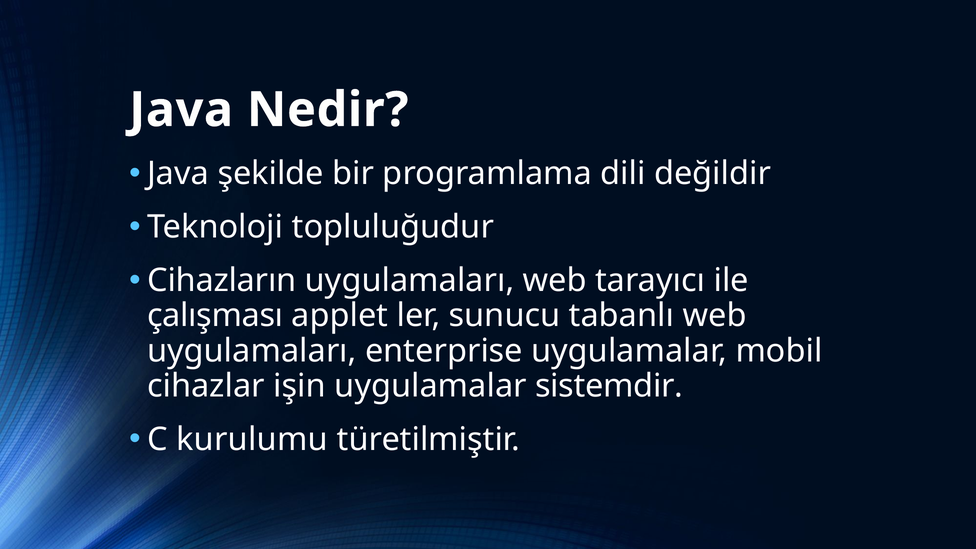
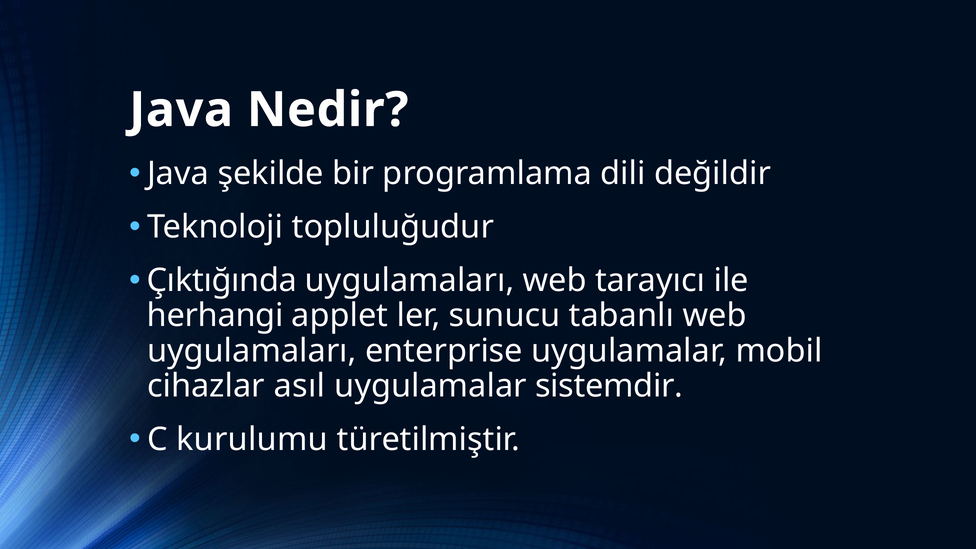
Cihazların: Cihazların -> Çıktığında
çalışması: çalışması -> herhangi
işin: işin -> asıl
